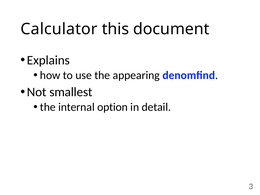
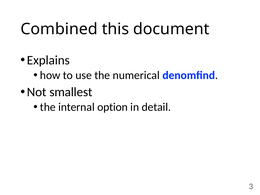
Calculator: Calculator -> Combined
appearing: appearing -> numerical
